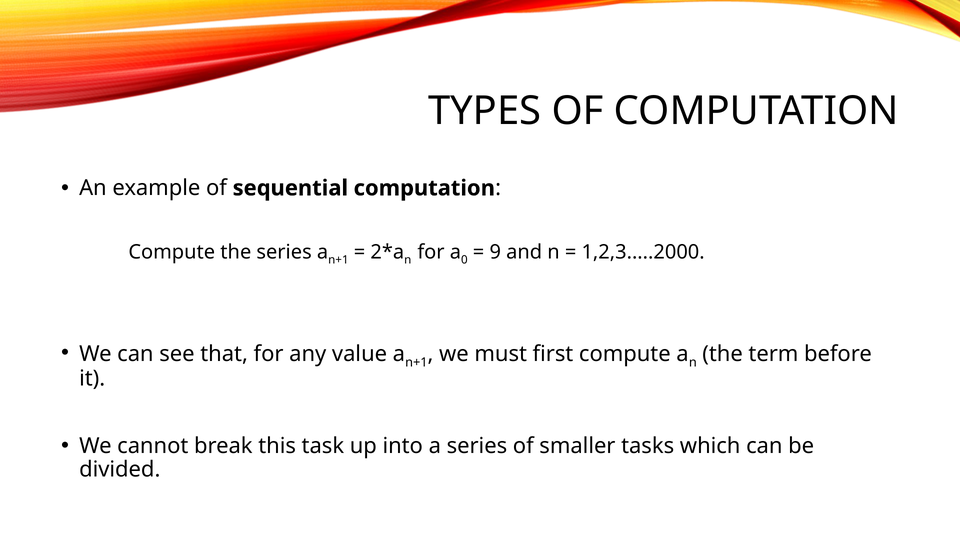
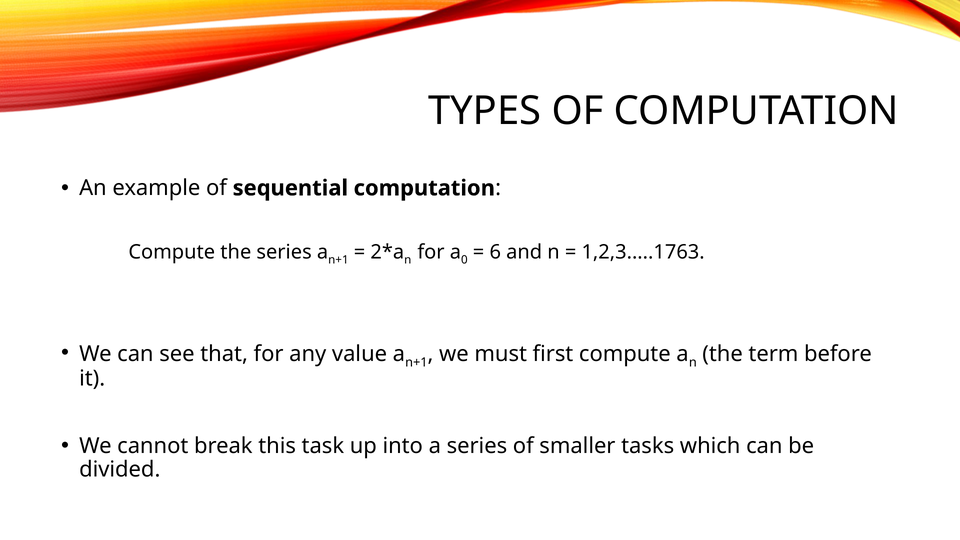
9: 9 -> 6
1,2,3.....2000: 1,2,3.....2000 -> 1,2,3.....1763
